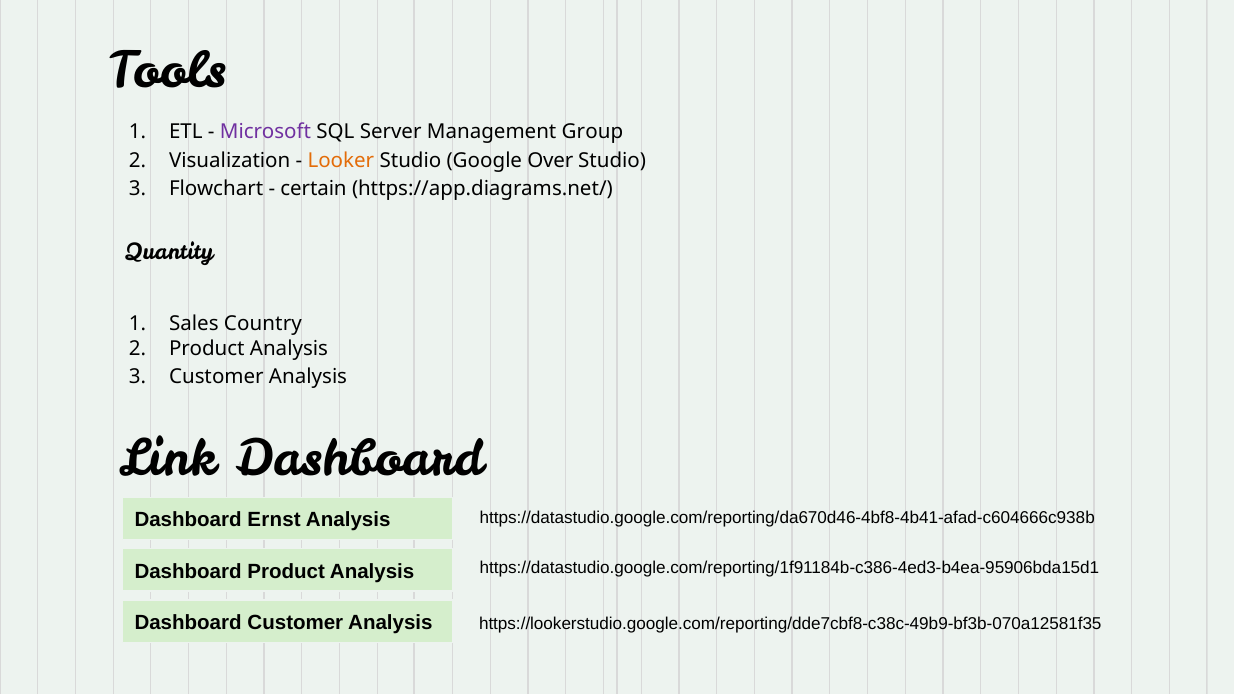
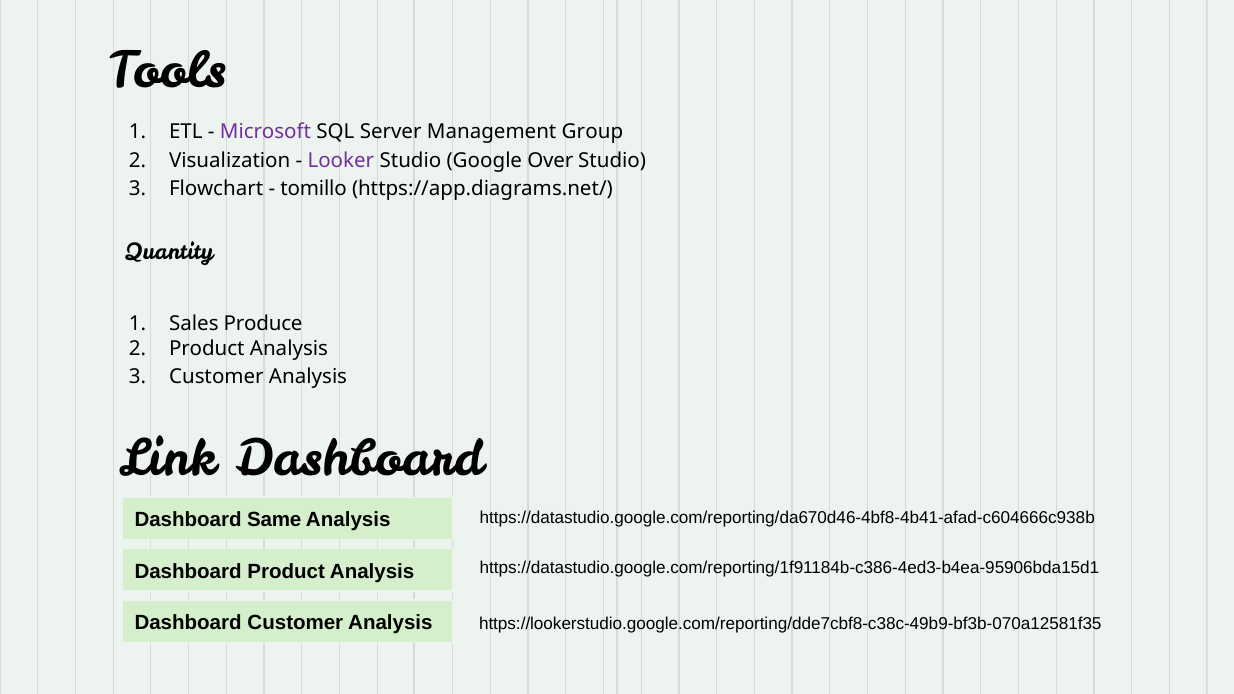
Looker colour: orange -> purple
certain: certain -> tomillo
Country: Country -> Produce
Ernst: Ernst -> Same
